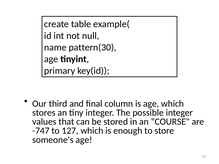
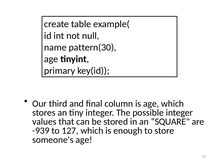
COURSE: COURSE -> SQUARE
-747: -747 -> -939
